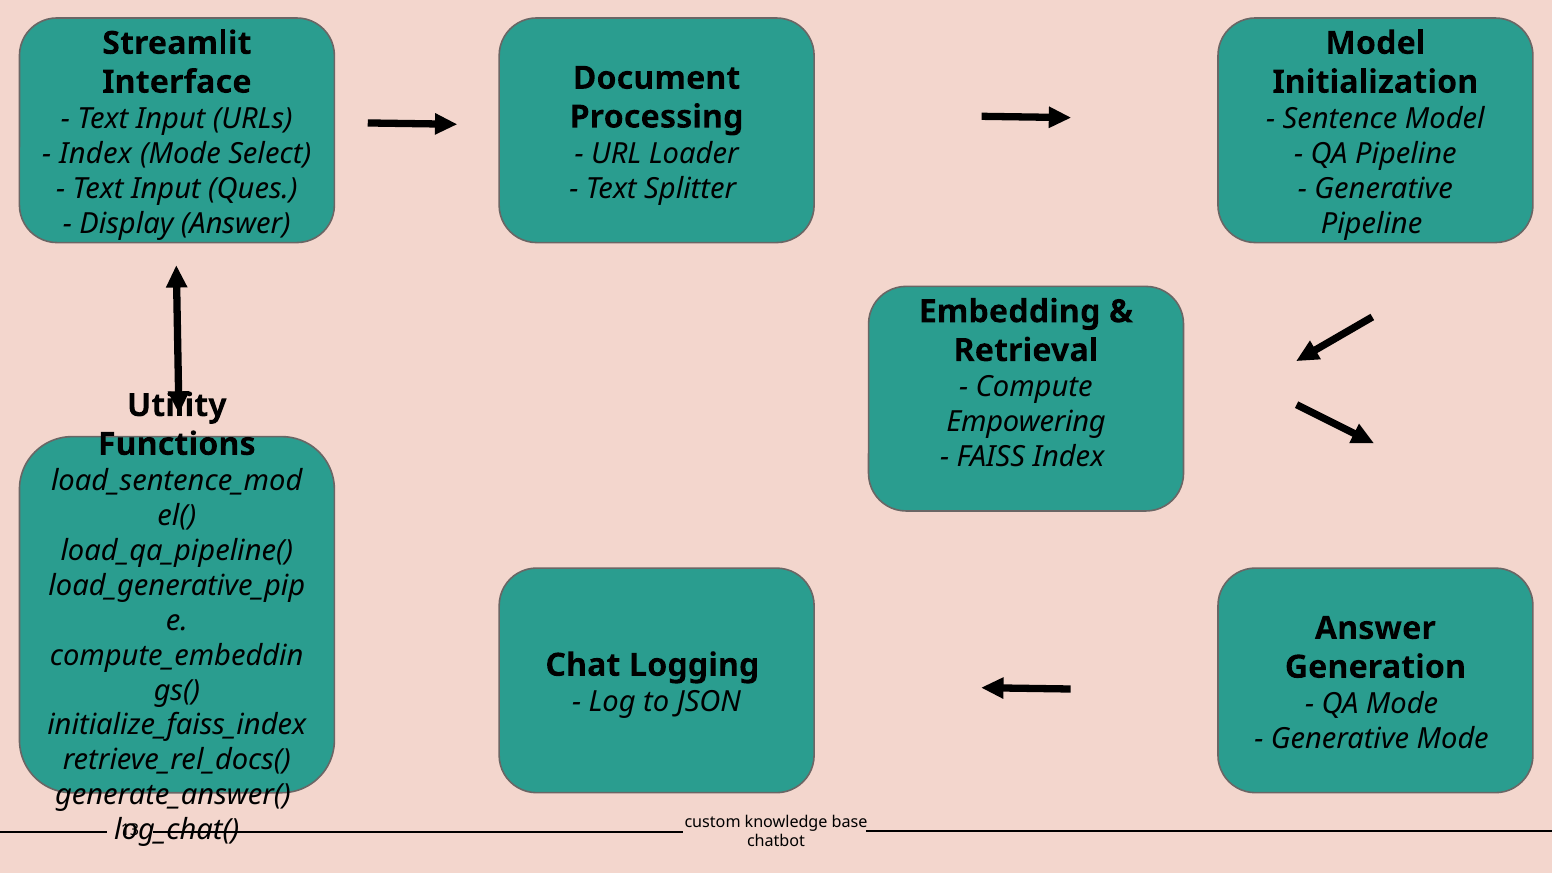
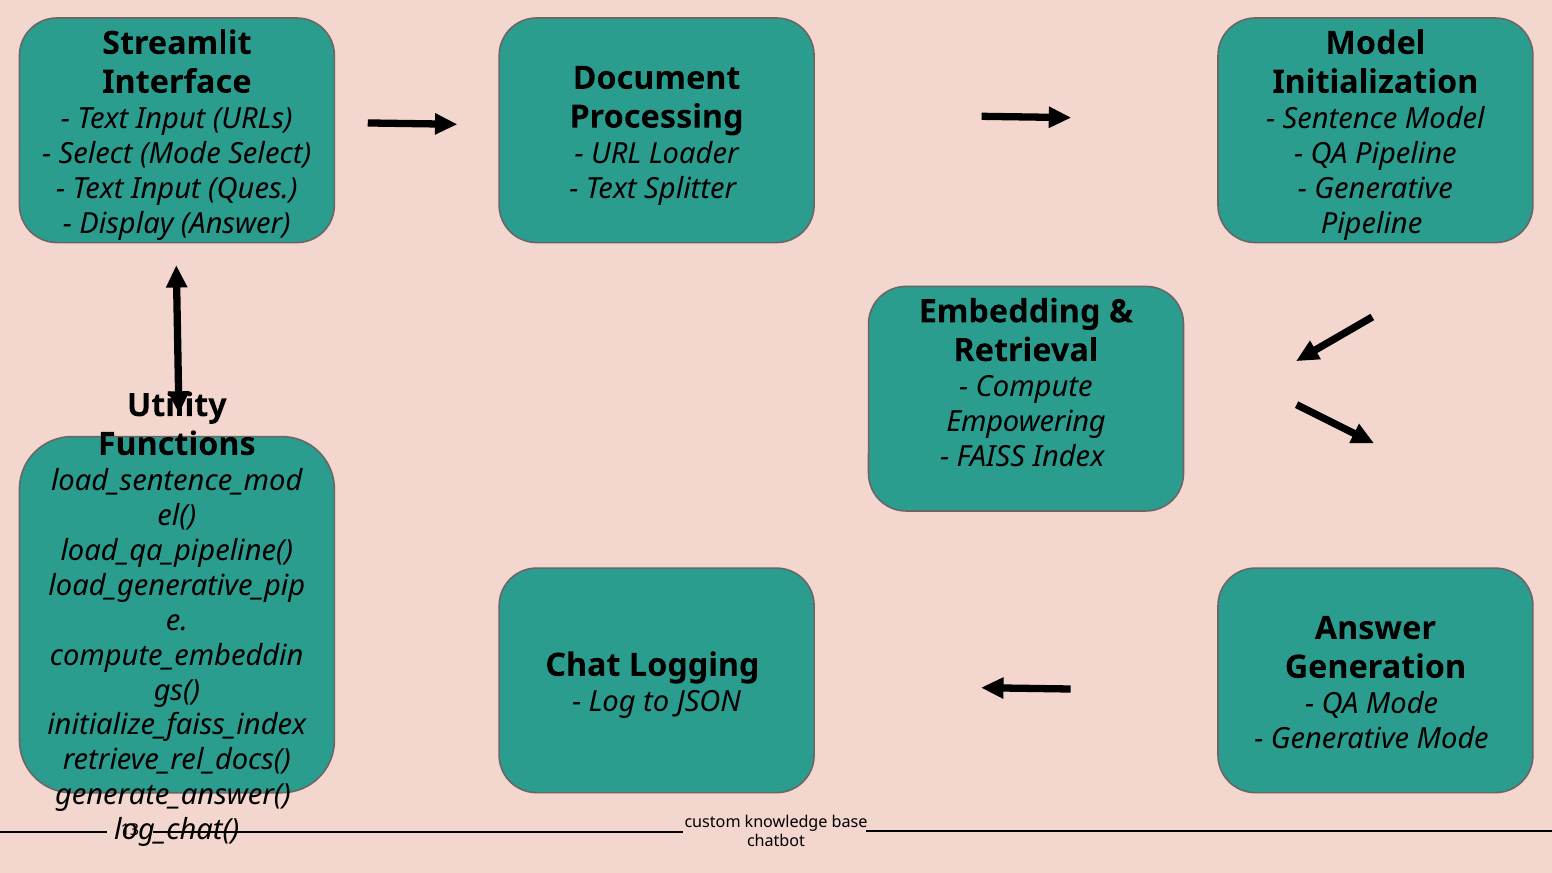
Index at (95, 154): Index -> Select
